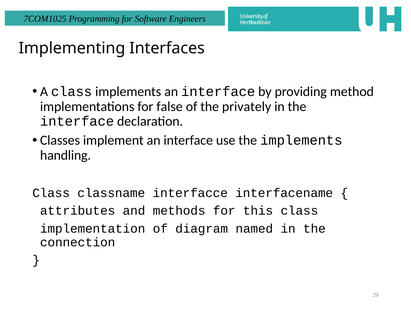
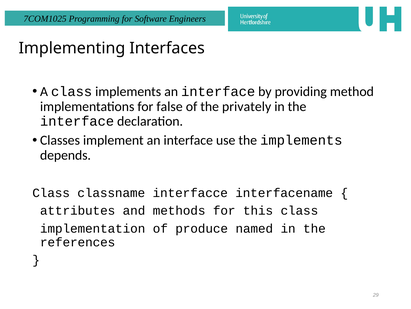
handling: handling -> depends
diagram: diagram -> produce
connection: connection -> references
